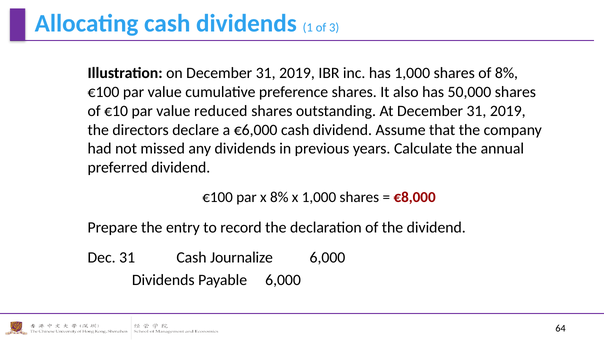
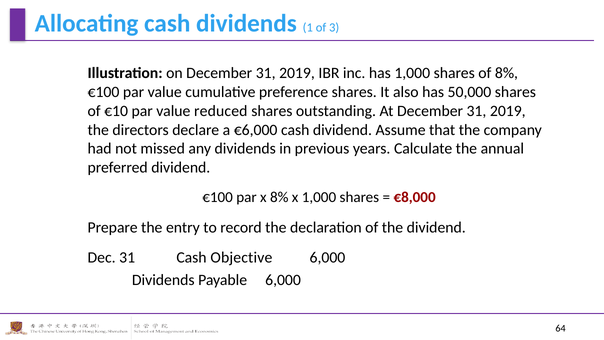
Journalize: Journalize -> Objective
